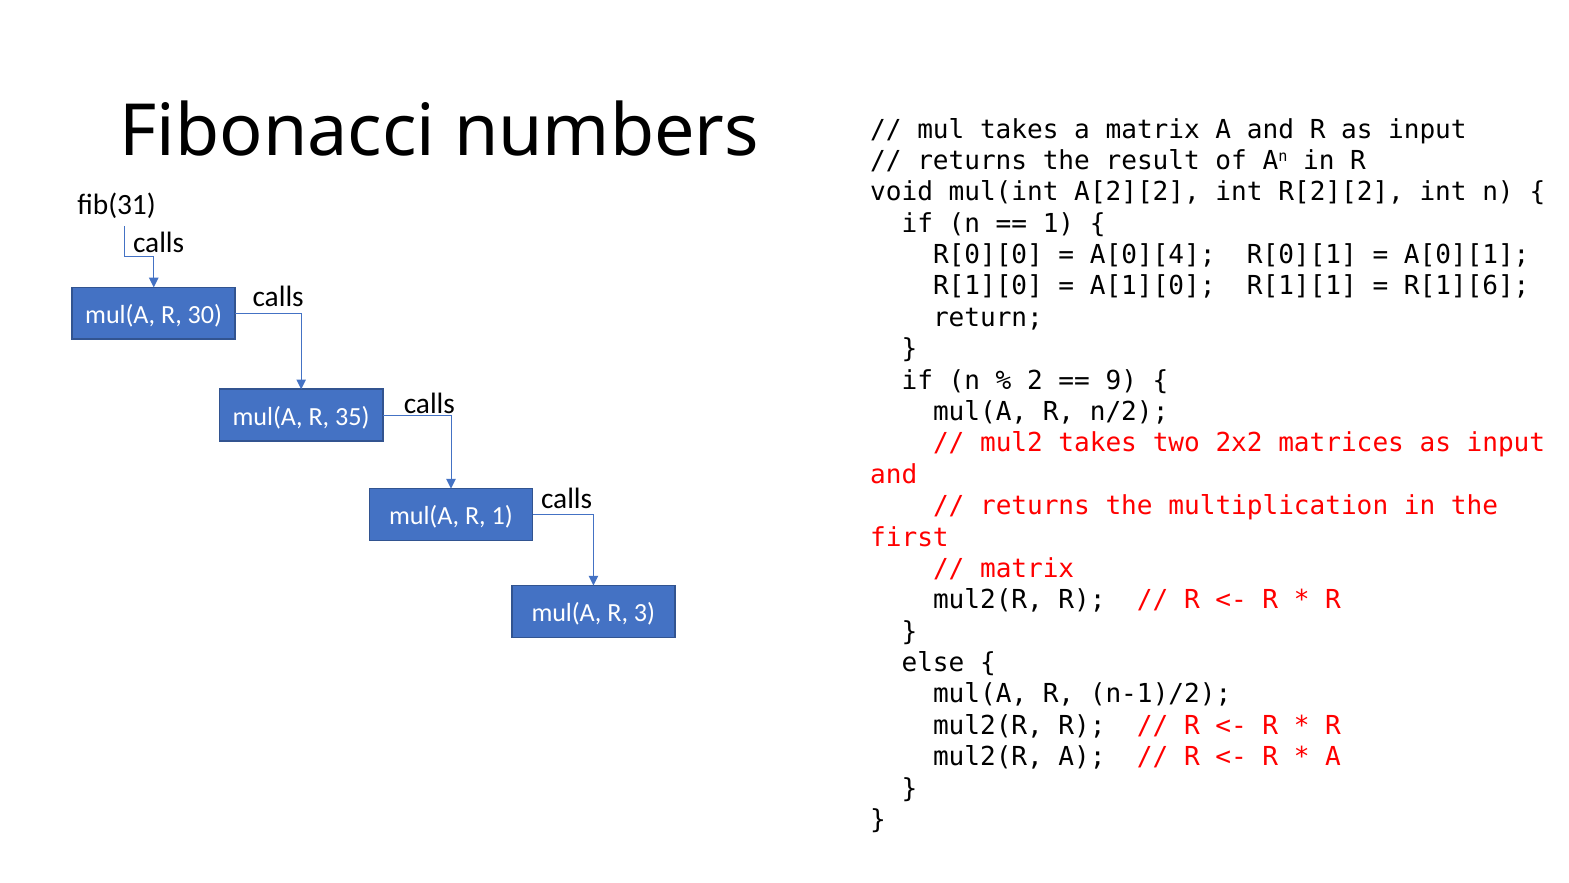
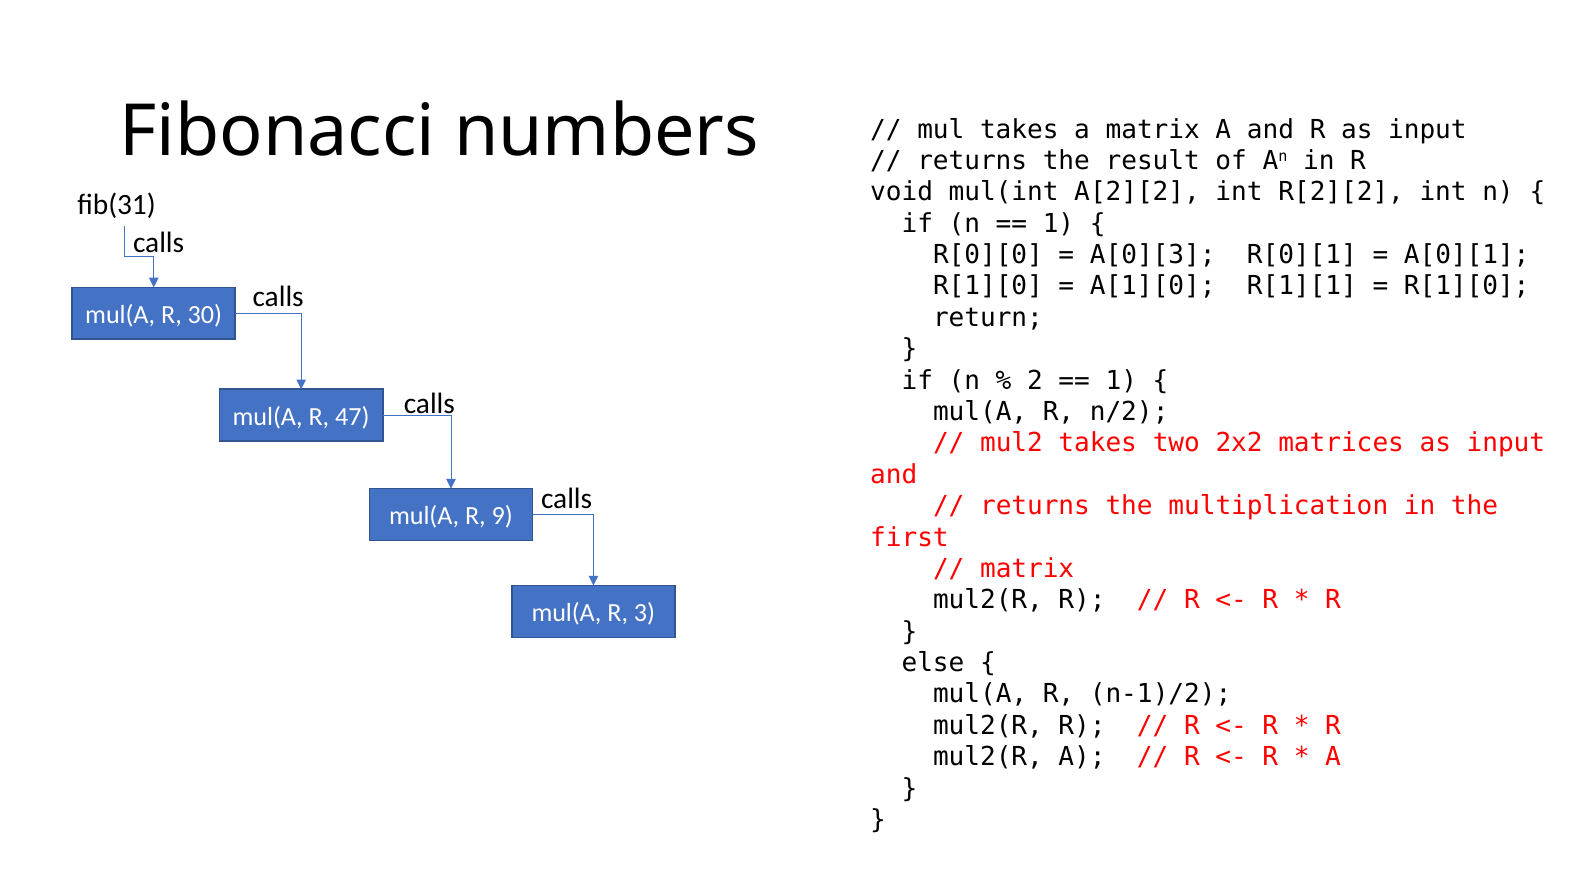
A[0][4: A[0][4 -> A[0][3
R[1][6 at (1467, 286): R[1][6 -> R[1][0
9 at (1121, 380): 9 -> 1
35: 35 -> 47
R 1: 1 -> 9
